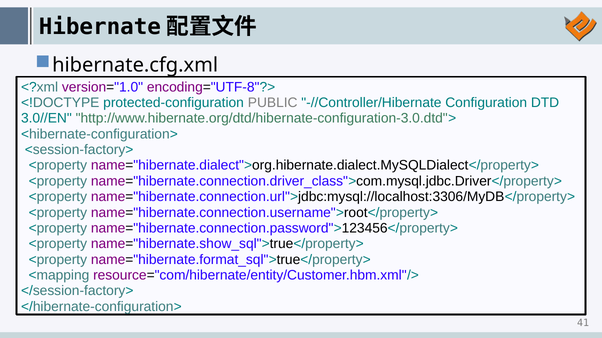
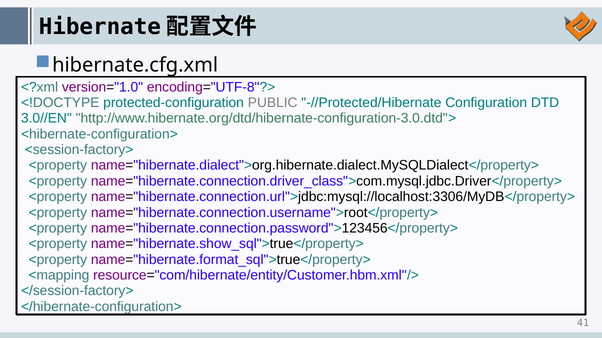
-//Controller/Hibernate: -//Controller/Hibernate -> -//Protected/Hibernate
